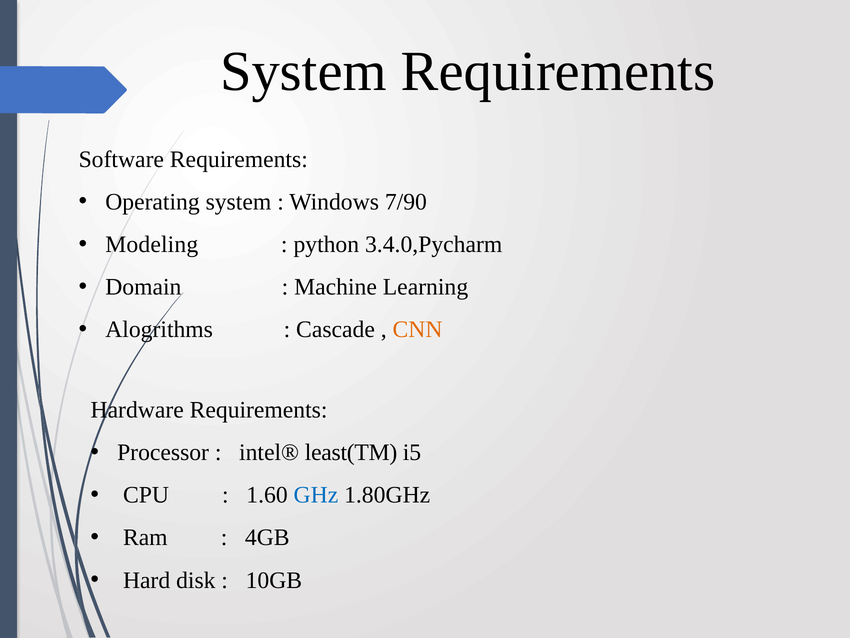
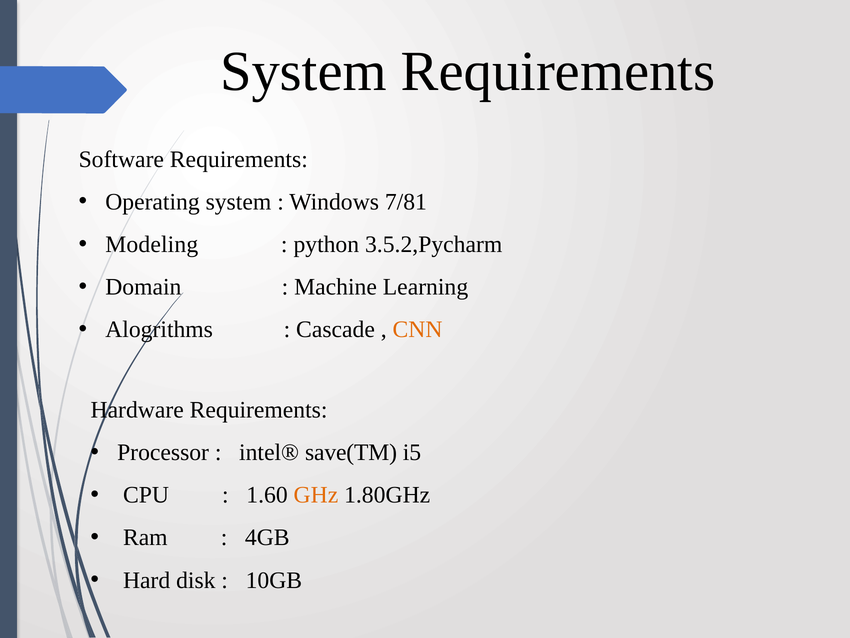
7/90: 7/90 -> 7/81
3.4.0,Pycharm: 3.4.0,Pycharm -> 3.5.2,Pycharm
least(TM: least(TM -> save(TM
GHz colour: blue -> orange
